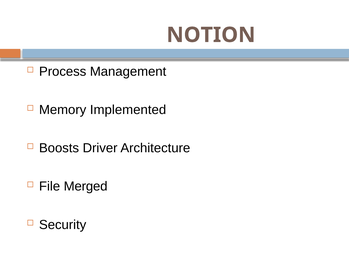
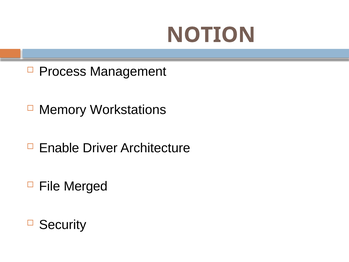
Implemented: Implemented -> Workstations
Boosts: Boosts -> Enable
